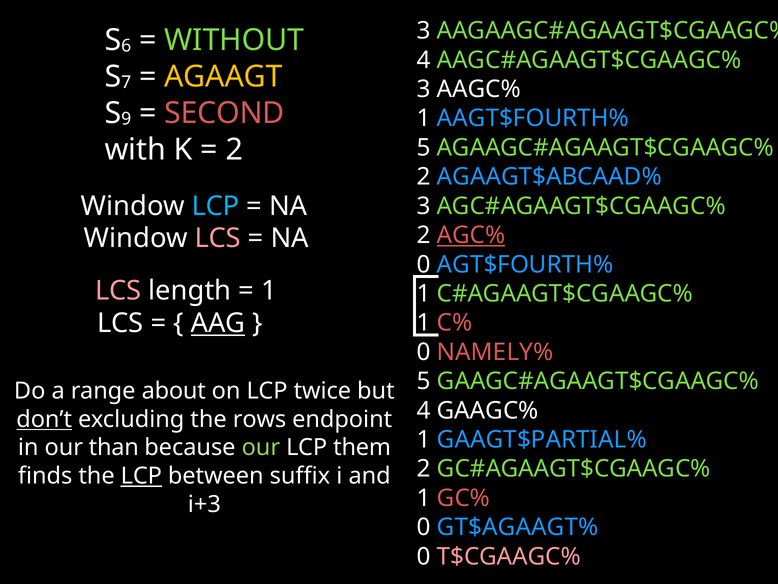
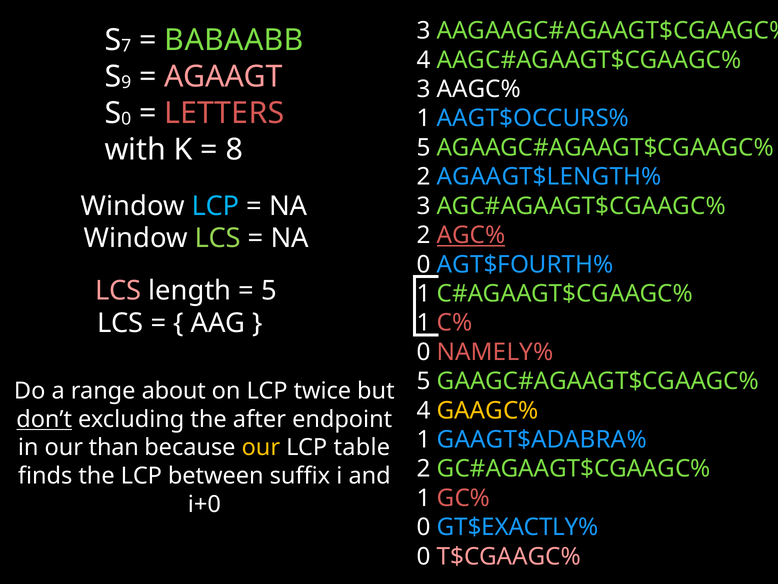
6: 6 -> 7
WITHOUT: WITHOUT -> BABAABB
7: 7 -> 9
AGAAGT colour: yellow -> pink
9 at (126, 119): 9 -> 0
SECOND: SECOND -> LETTERS
AAGT$FOURTH%: AAGT$FOURTH% -> AAGT$OCCURS%
2 at (234, 150): 2 -> 8
AGAAGT$ABCAAD%: AGAAGT$ABCAAD% -> AGAAGT$LENGTH%
LCS at (218, 238) colour: pink -> light green
1 at (269, 291): 1 -> 5
AAG underline: present -> none
GAAGC% colour: white -> yellow
rows: rows -> after
GAAGT$PARTIAL%: GAAGT$PARTIAL% -> GAAGT$ADABRA%
our at (261, 447) colour: light green -> yellow
them: them -> table
LCP at (141, 476) underline: present -> none
i+3: i+3 -> i+0
GT$AGAAGT%: GT$AGAAGT% -> GT$EXACTLY%
